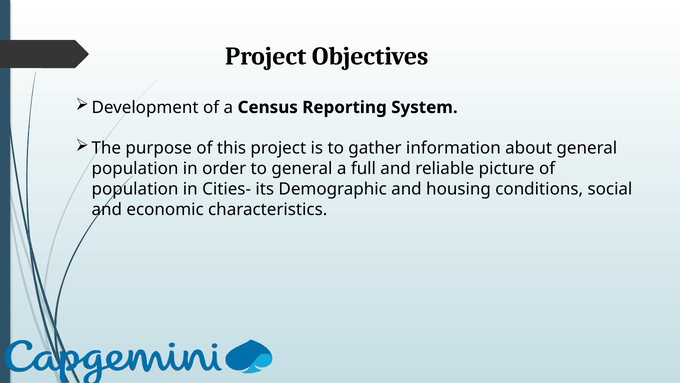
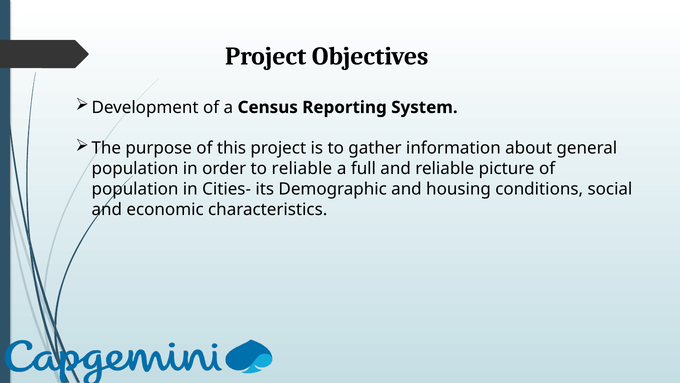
to general: general -> reliable
